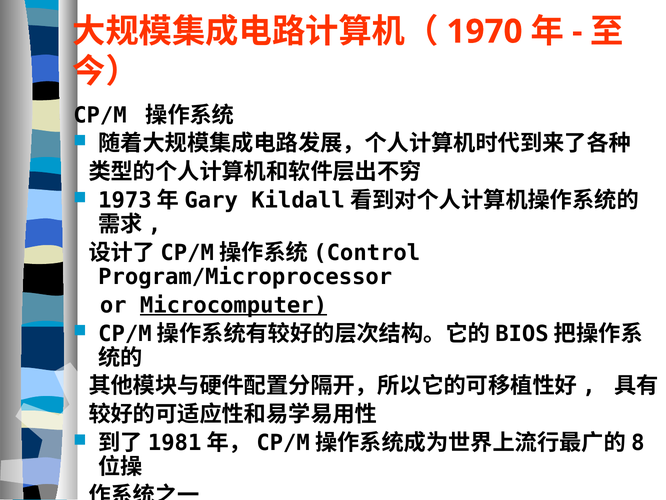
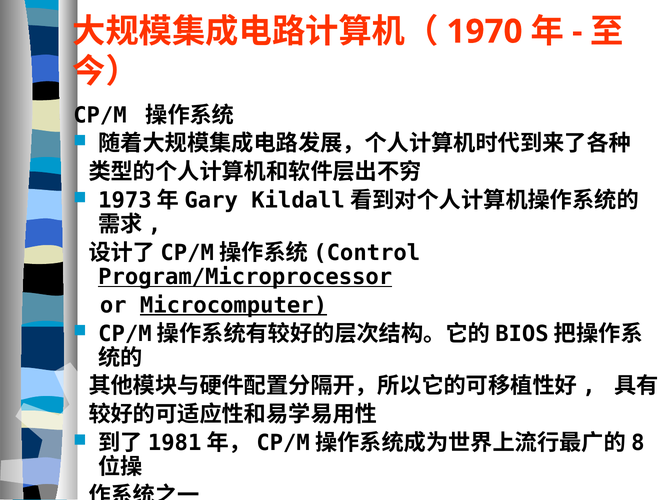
Program/Microprocessor underline: none -> present
